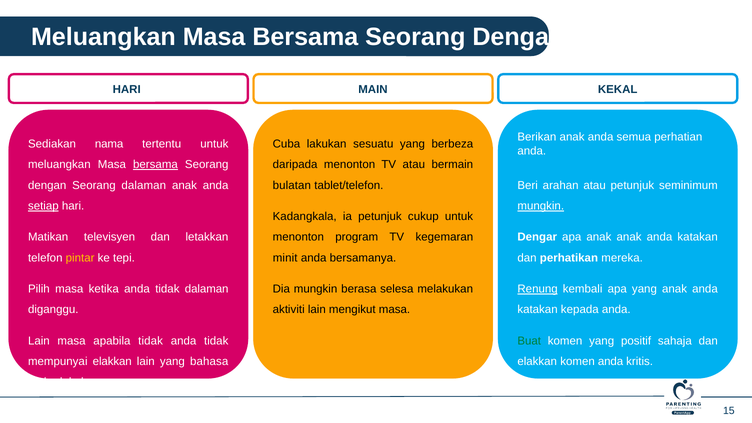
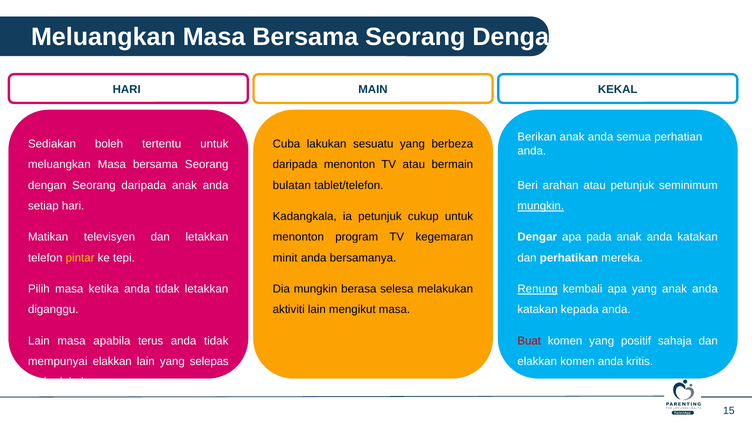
nama: nama -> boleh
bersama at (155, 165) underline: present -> none
Seorang dalaman: dalaman -> daripada
setiap underline: present -> none
apa anak: anak -> pada
tidak dalaman: dalaman -> letakkan
apabila tidak: tidak -> terus
Buat colour: green -> red
bahasa: bahasa -> selepas
